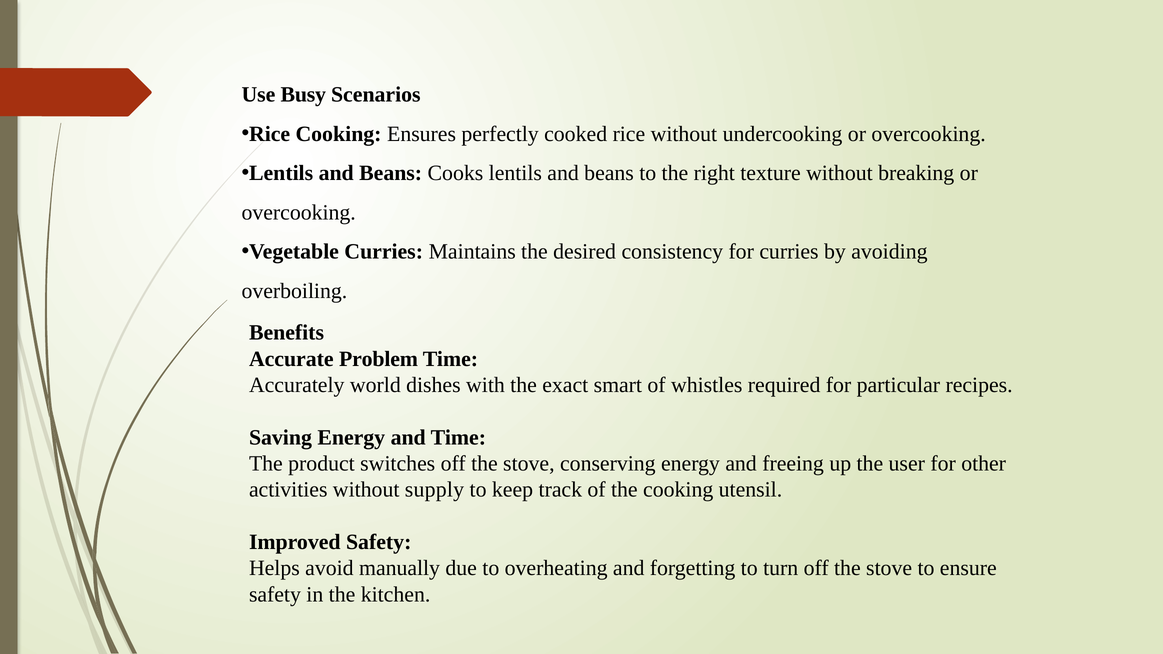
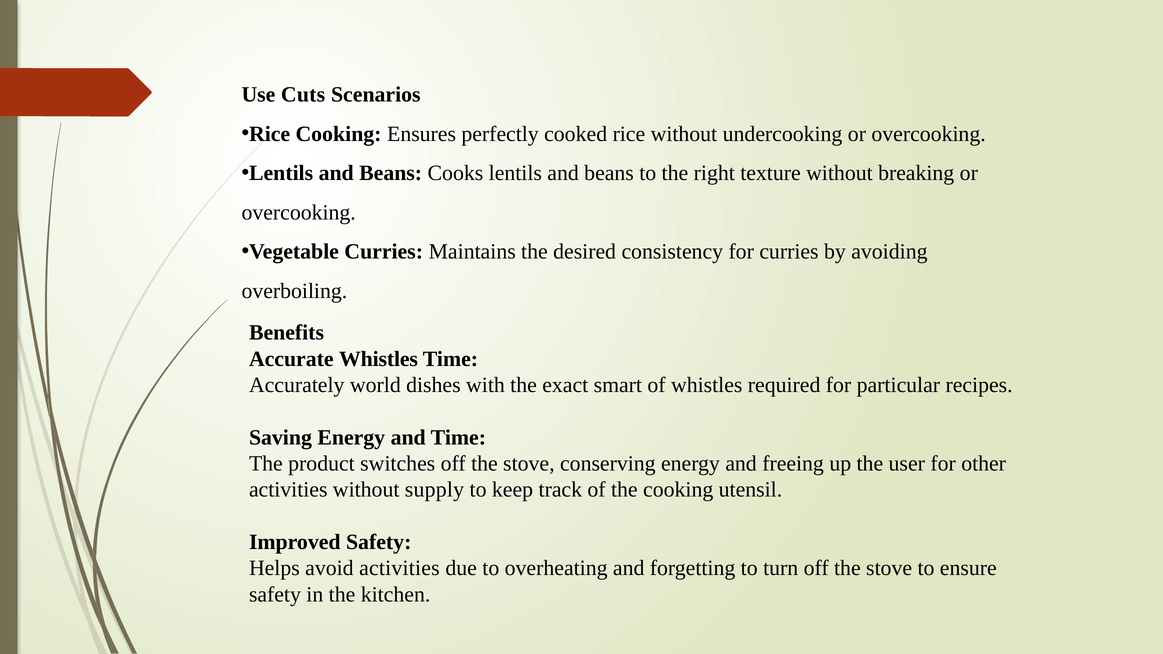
Busy: Busy -> Cuts
Accurate Problem: Problem -> Whistles
avoid manually: manually -> activities
